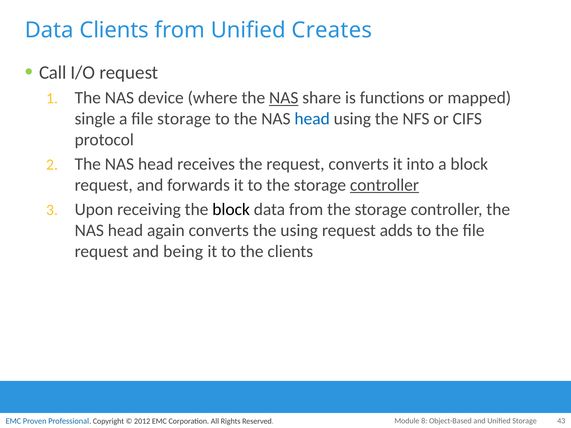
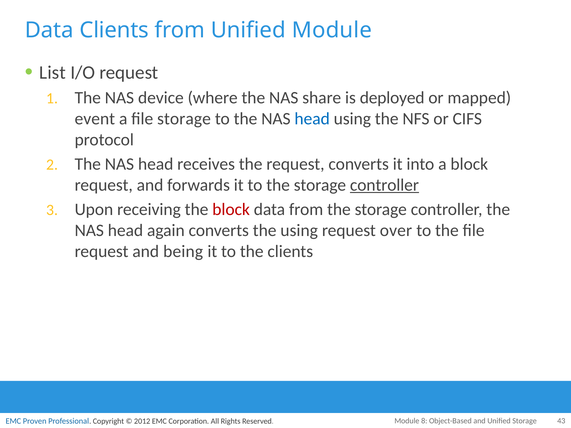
Unified Creates: Creates -> Module
Call: Call -> List
NAS at (284, 98) underline: present -> none
functions: functions -> deployed
single: single -> event
block at (231, 210) colour: black -> red
adds: adds -> over
